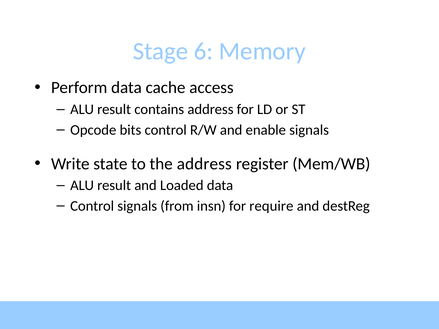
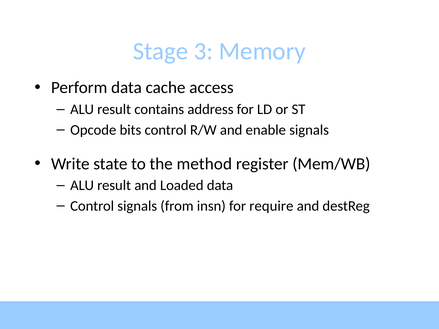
6: 6 -> 3
the address: address -> method
